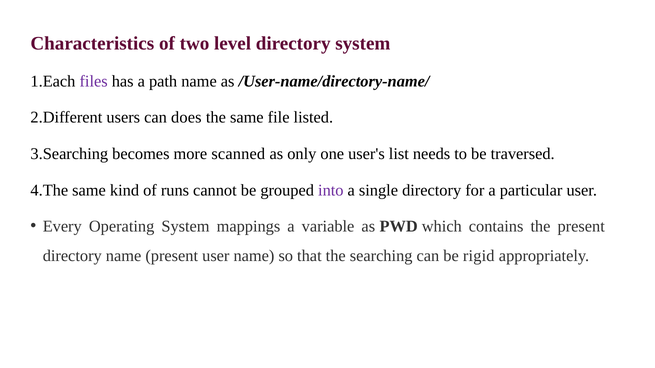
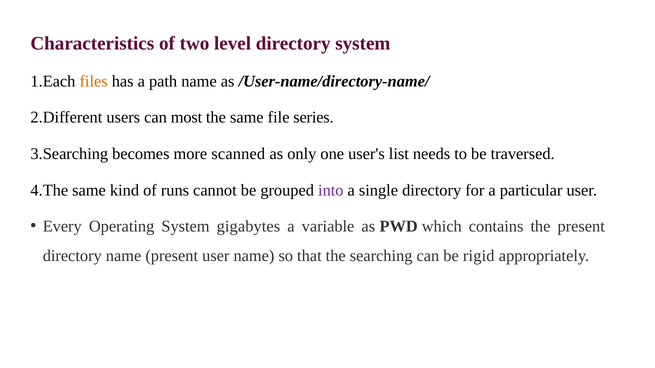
files colour: purple -> orange
does: does -> most
listed: listed -> series
mappings: mappings -> gigabytes
